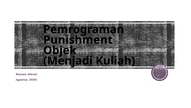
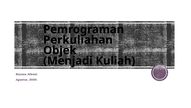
Punishment: Punishment -> Perkuliahan
